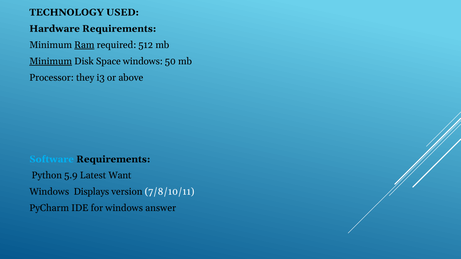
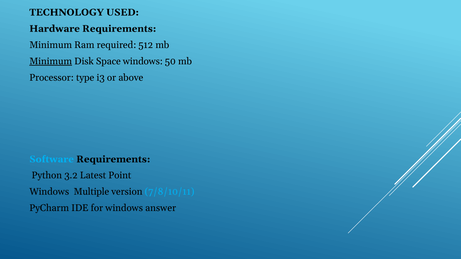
Ram underline: present -> none
they: they -> type
5.9: 5.9 -> 3.2
Want: Want -> Point
Displays: Displays -> Multiple
7/8/10/11 colour: white -> light blue
